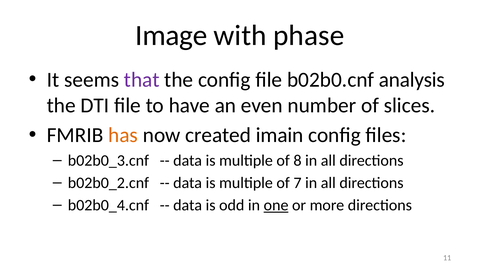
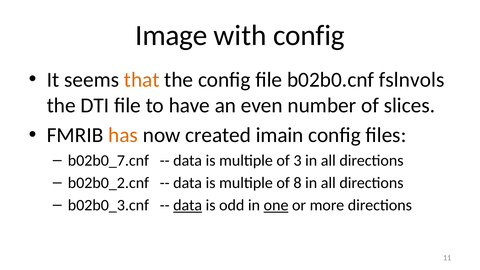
with phase: phase -> config
that colour: purple -> orange
analysis: analysis -> fslnvols
b02b0_3.cnf: b02b0_3.cnf -> b02b0_7.cnf
8: 8 -> 3
7: 7 -> 8
b02b0_4.cnf: b02b0_4.cnf -> b02b0_3.cnf
data at (188, 205) underline: none -> present
